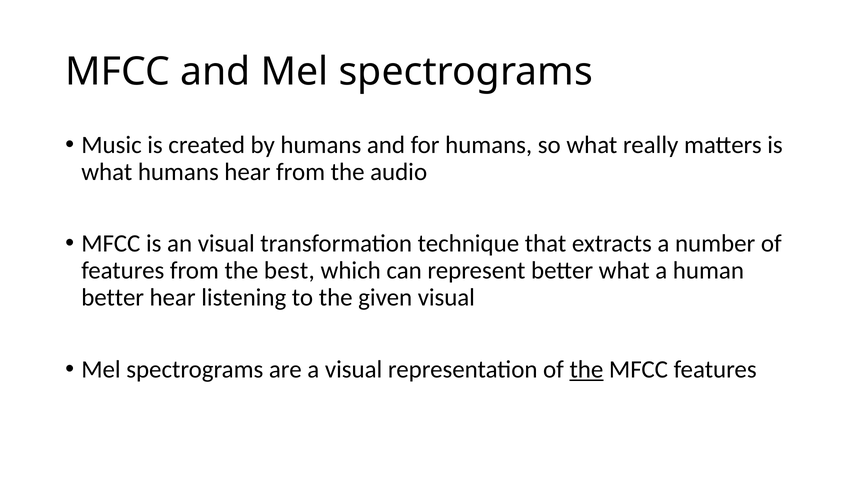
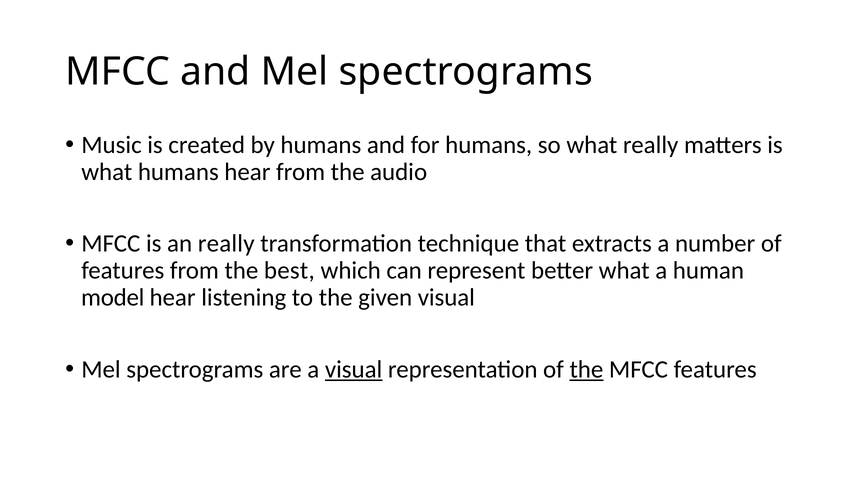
an visual: visual -> really
better at (113, 297): better -> model
visual at (354, 369) underline: none -> present
